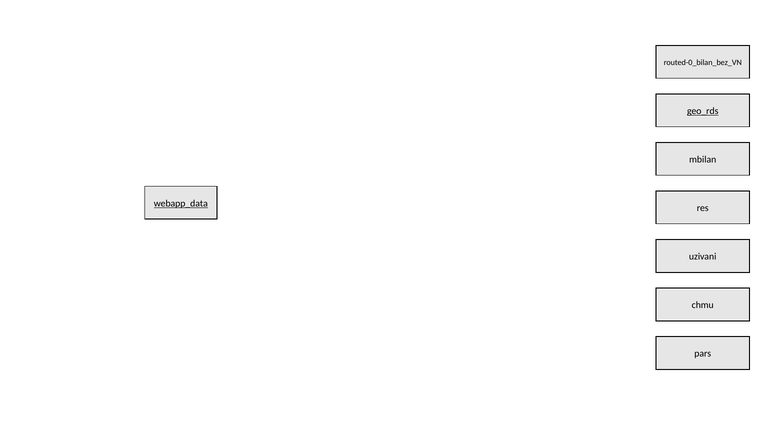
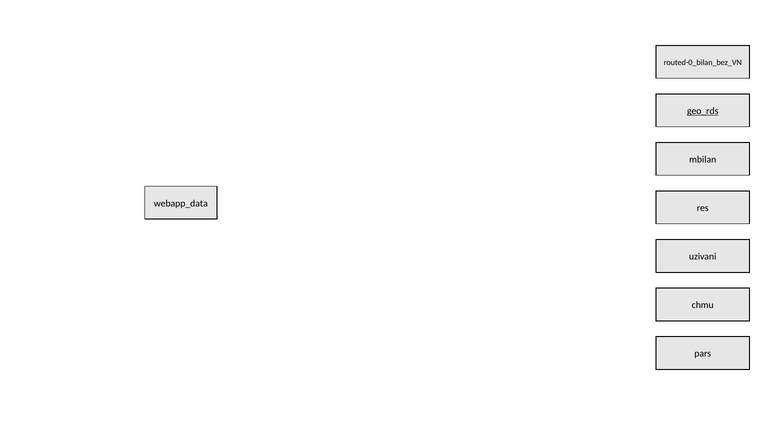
webapp_data underline: present -> none
